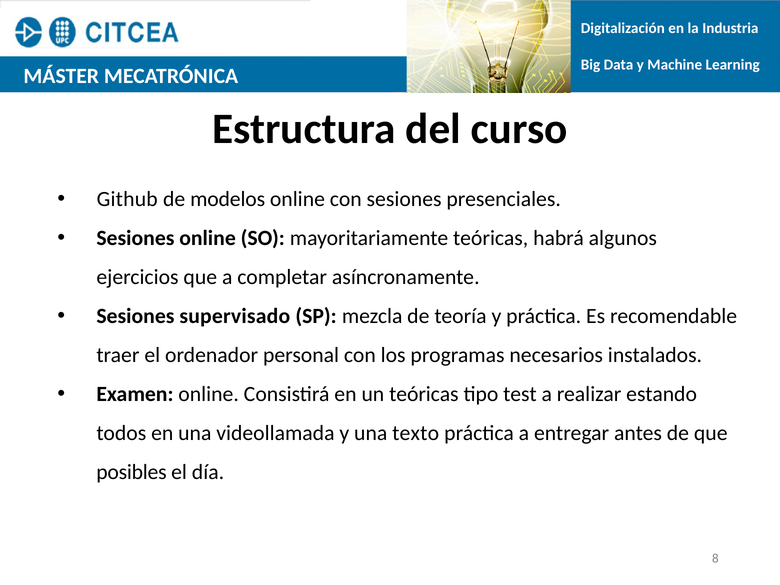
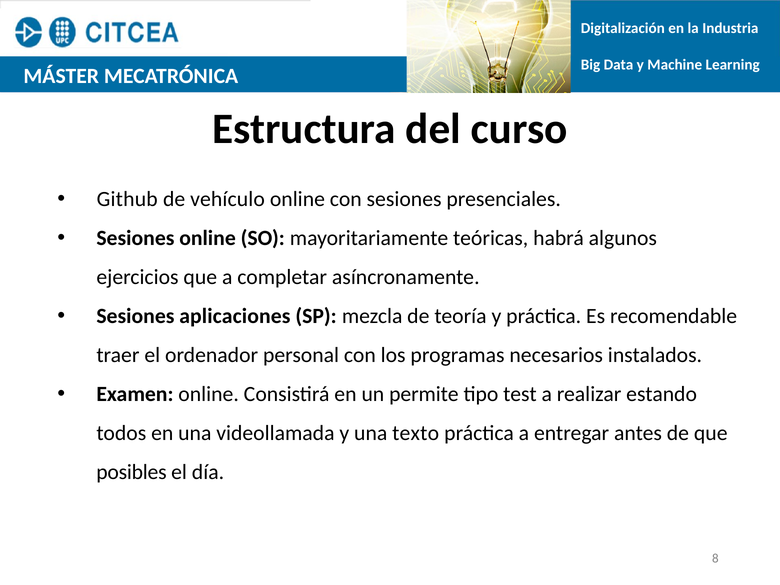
modelos: modelos -> vehículo
supervisado: supervisado -> aplicaciones
un teóricas: teóricas -> permite
